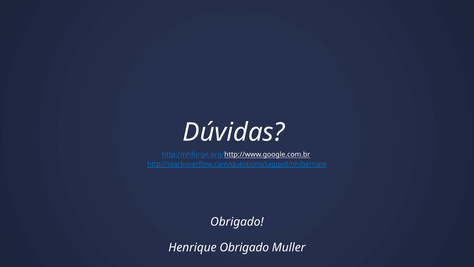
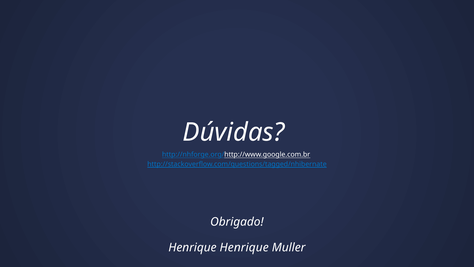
Henrique Obrigado: Obrigado -> Henrique
